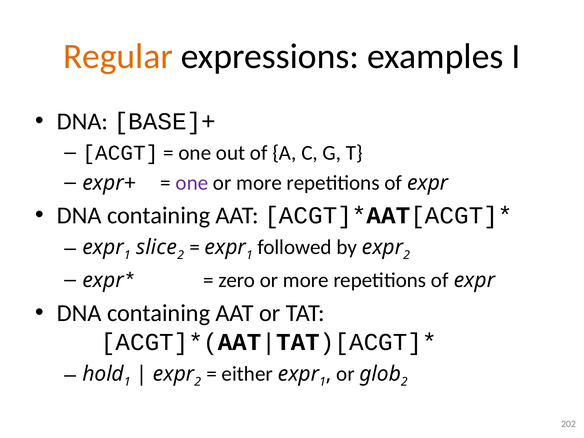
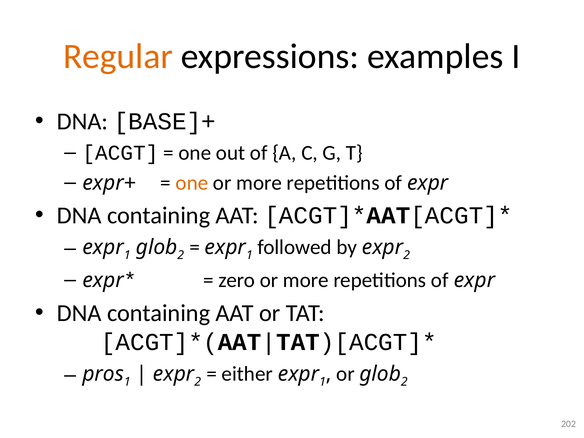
one at (192, 183) colour: purple -> orange
slice at (156, 247): slice -> glob
hold: hold -> pros
